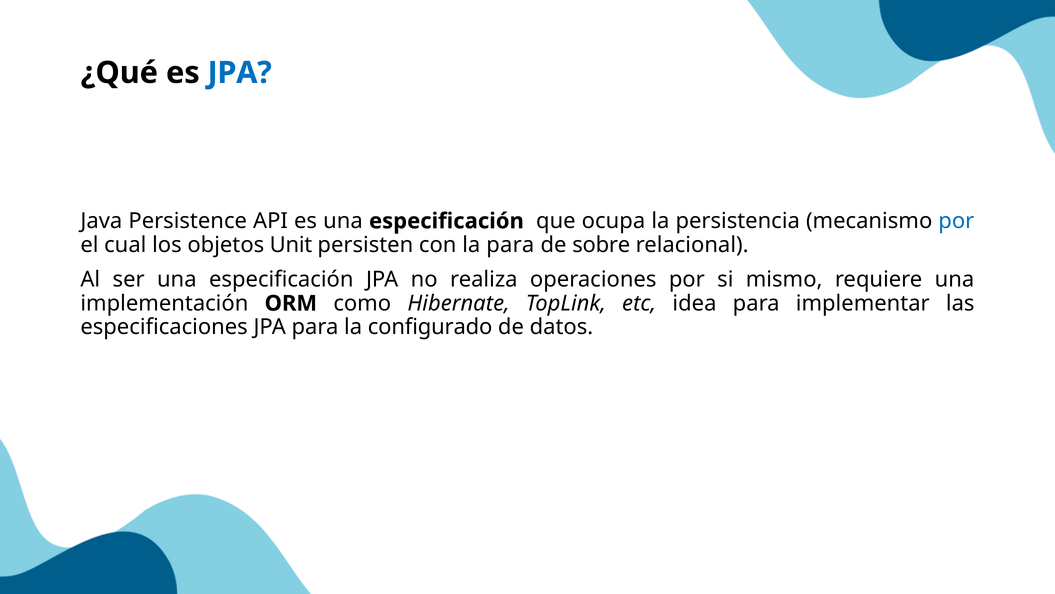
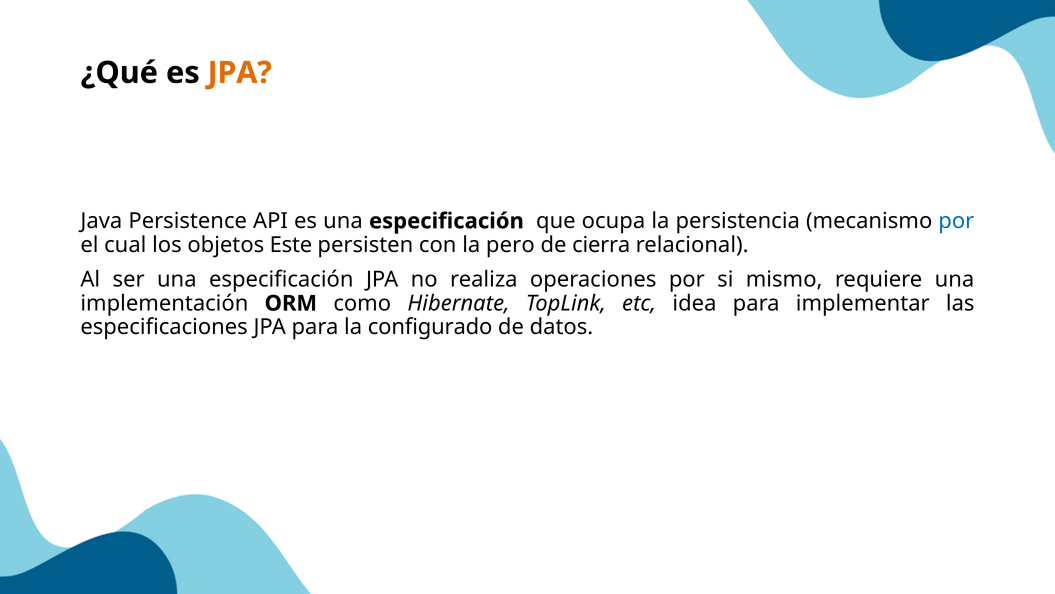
JPA at (240, 73) colour: blue -> orange
Unit: Unit -> Este
la para: para -> pero
sobre: sobre -> cierra
